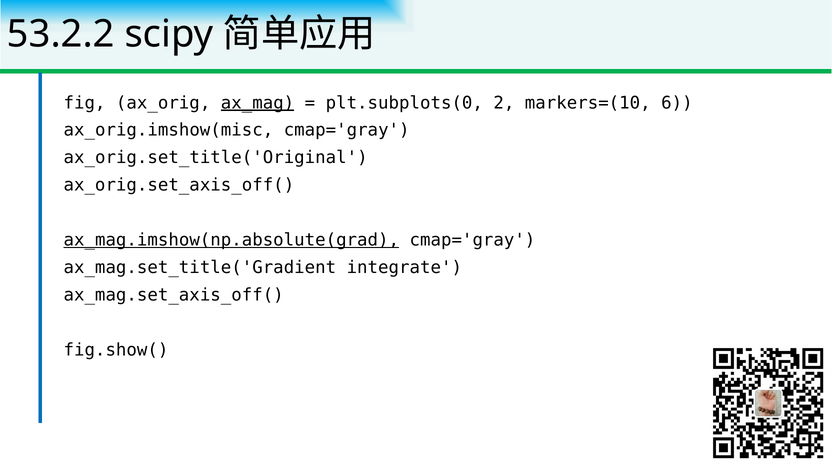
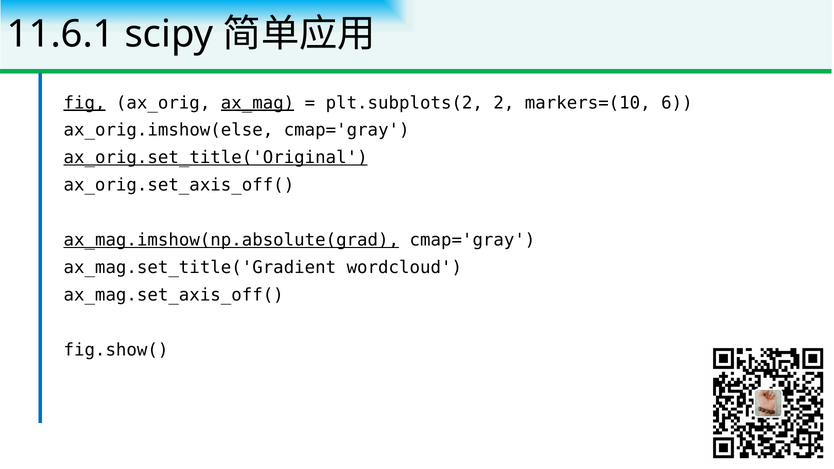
53.2.2: 53.2.2 -> 11.6.1
fig underline: none -> present
plt.subplots(0: plt.subplots(0 -> plt.subplots(2
ax_orig.imshow(misc: ax_orig.imshow(misc -> ax_orig.imshow(else
ax_orig.set_title('Original underline: none -> present
integrate: integrate -> wordcloud
